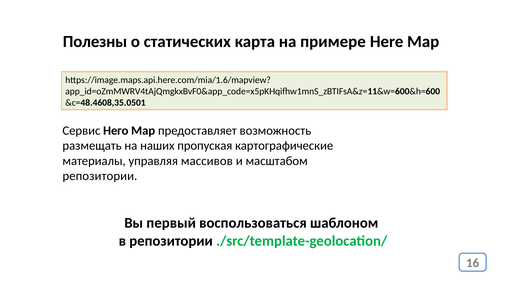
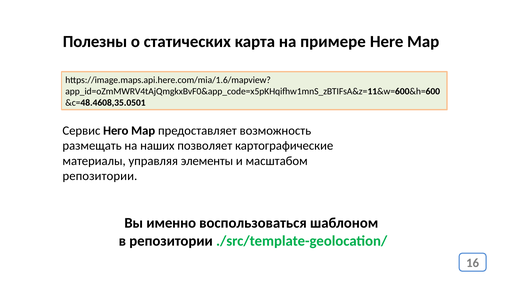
пропуская: пропуская -> позволяет
массивов: массивов -> элементы
первый: первый -> именно
